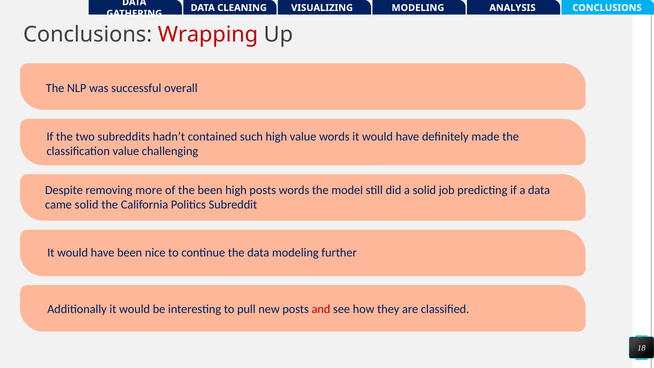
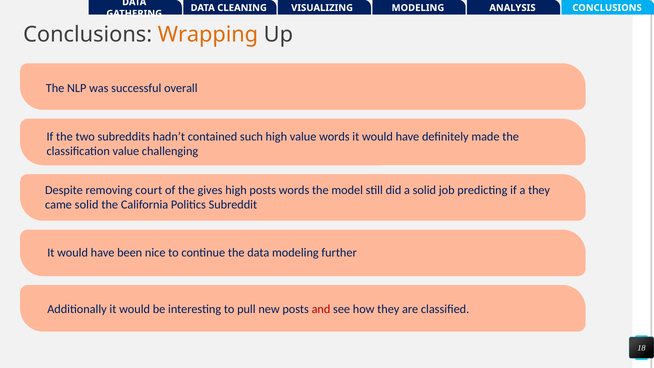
Wrapping colour: red -> orange
more: more -> court
the been: been -> gives
a data: data -> they
